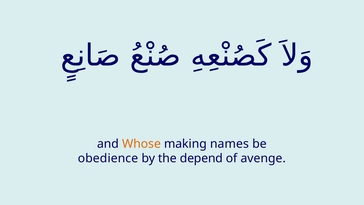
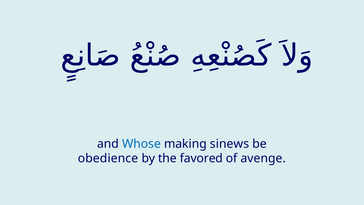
Whose colour: orange -> blue
names: names -> sinews
depend: depend -> favored
